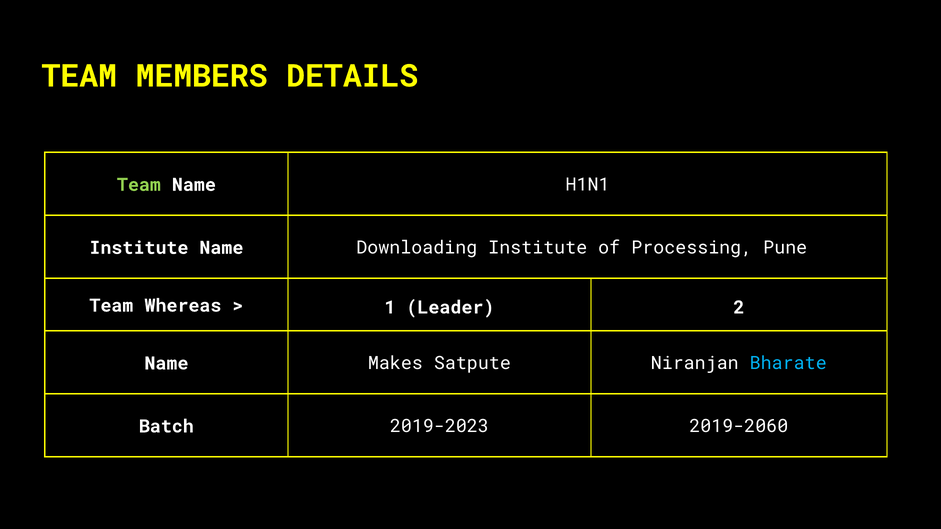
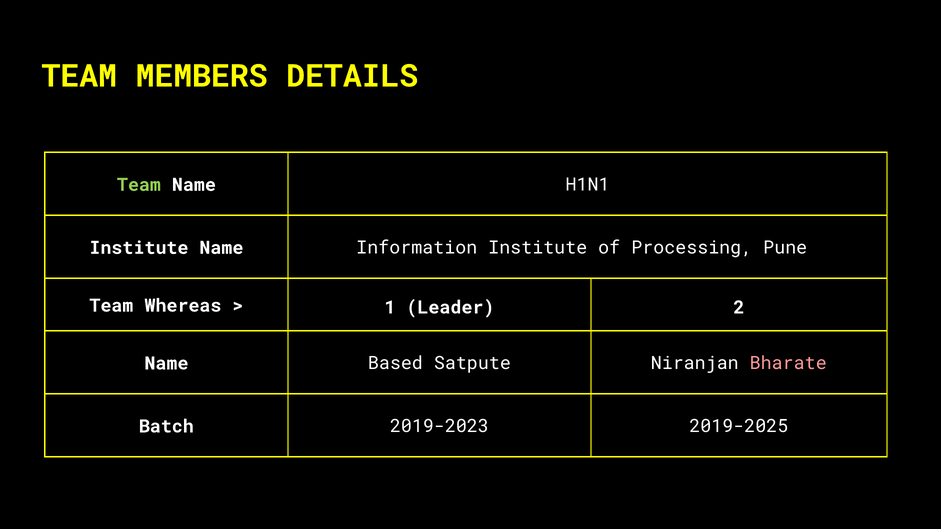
Downloading: Downloading -> Information
Makes: Makes -> Based
Bharate colour: light blue -> pink
2019-2060: 2019-2060 -> 2019-2025
